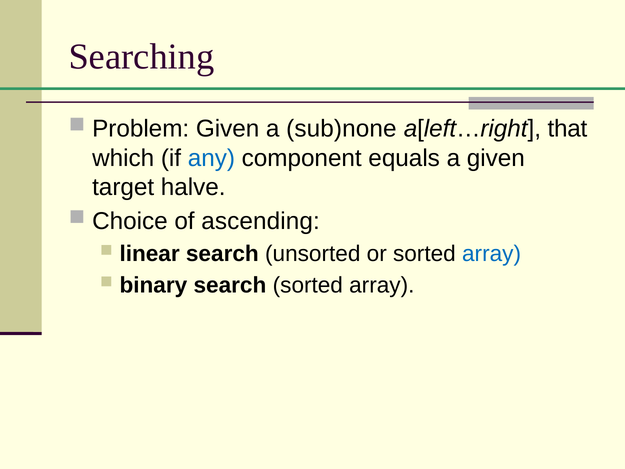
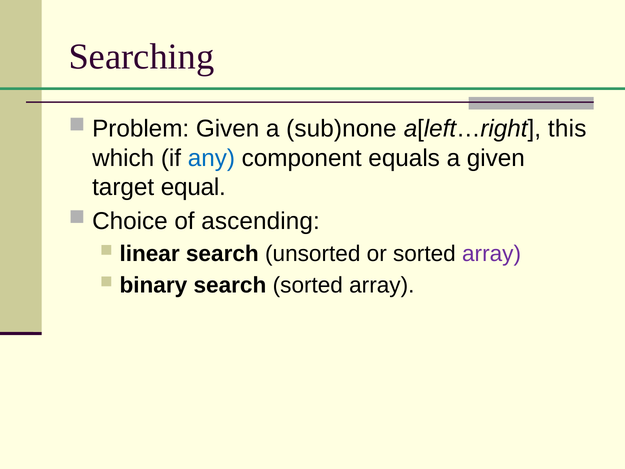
that: that -> this
halve: halve -> equal
array at (492, 254) colour: blue -> purple
